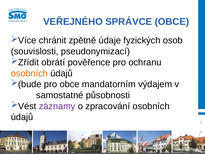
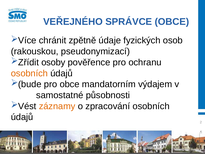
souvislosti: souvislosti -> rakouskou
obrátí: obrátí -> osoby
záznamy colour: purple -> orange
